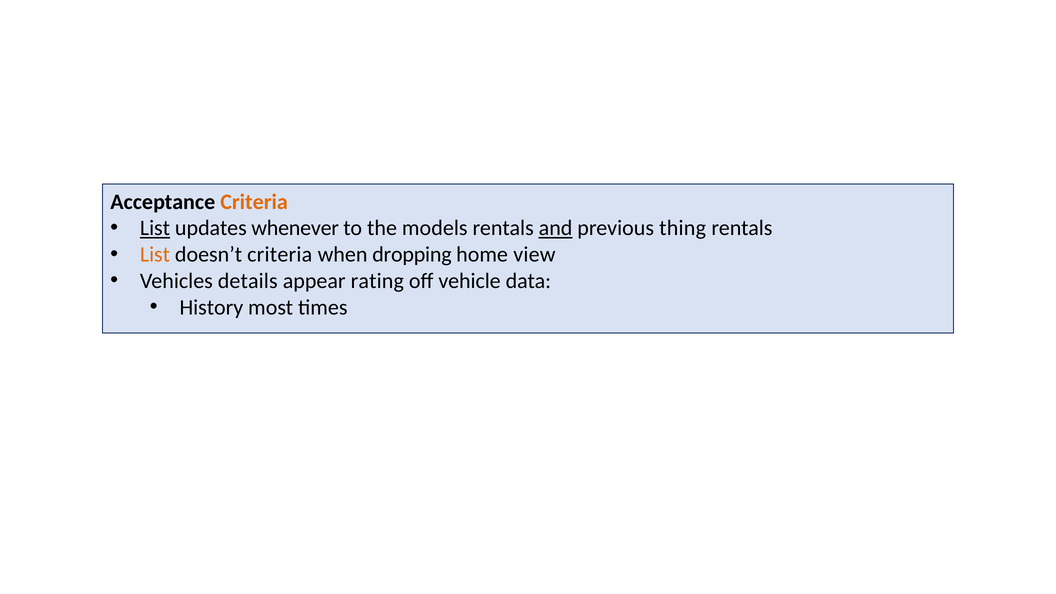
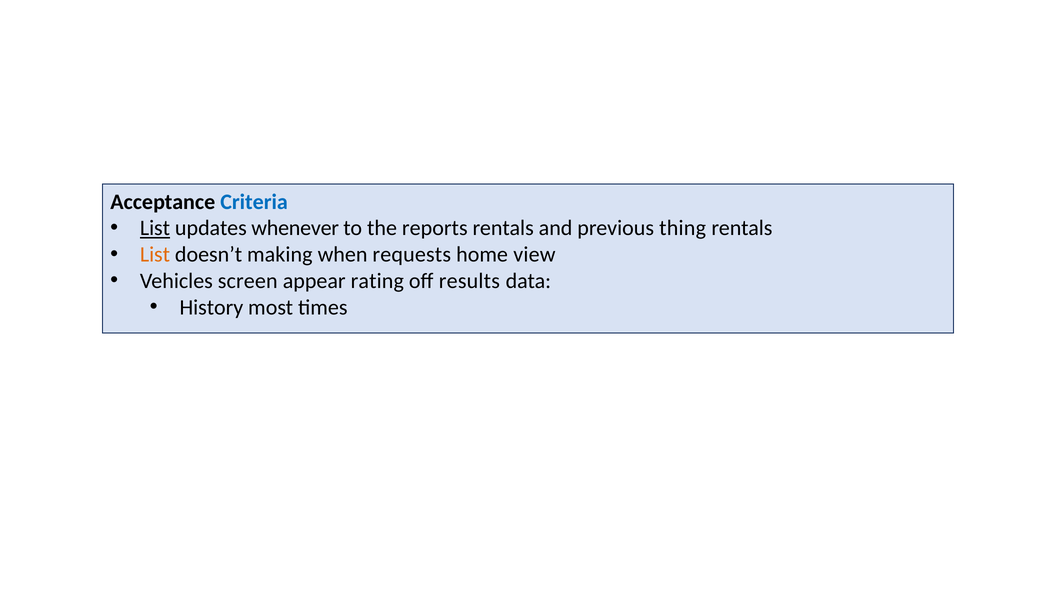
Criteria at (254, 202) colour: orange -> blue
models: models -> reports
and underline: present -> none
doesn’t criteria: criteria -> making
dropping: dropping -> requests
details: details -> screen
vehicle: vehicle -> results
